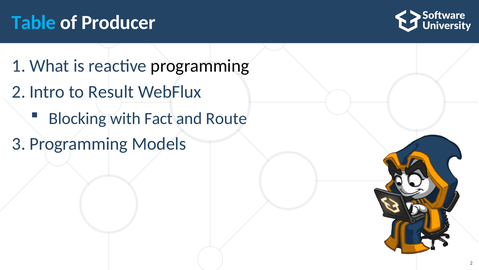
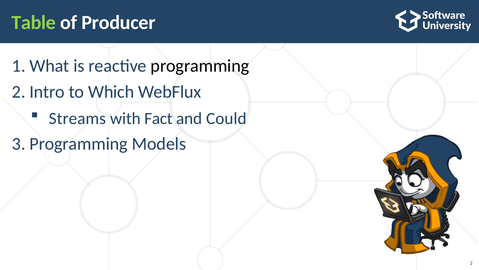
Table colour: light blue -> light green
Result: Result -> Which
Blocking: Blocking -> Streams
Route: Route -> Could
